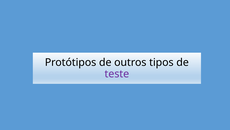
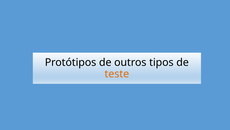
teste colour: purple -> orange
